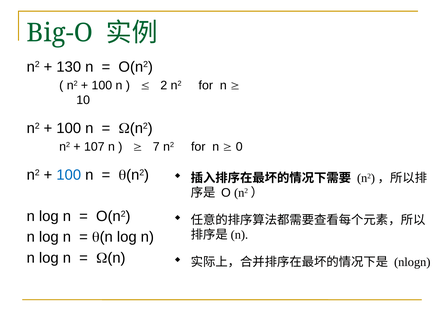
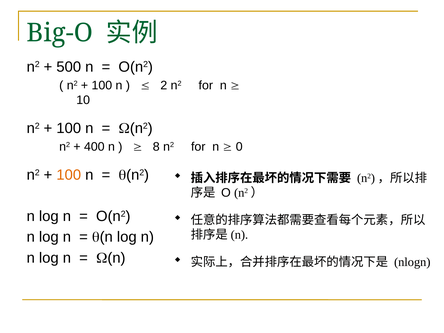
130: 130 -> 500
107: 107 -> 400
7: 7 -> 8
100 at (69, 175) colour: blue -> orange
